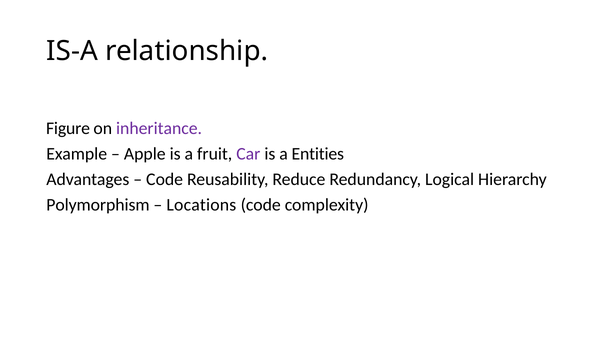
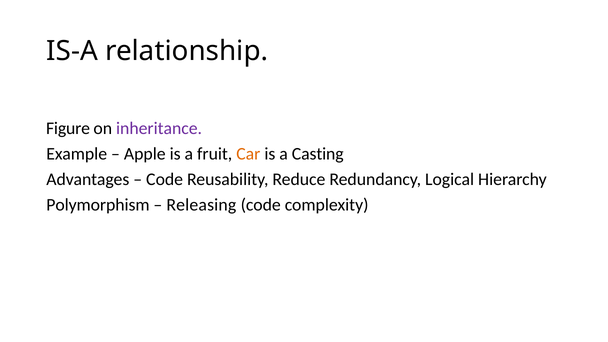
Car colour: purple -> orange
Entities: Entities -> Casting
Locations: Locations -> Releasing
